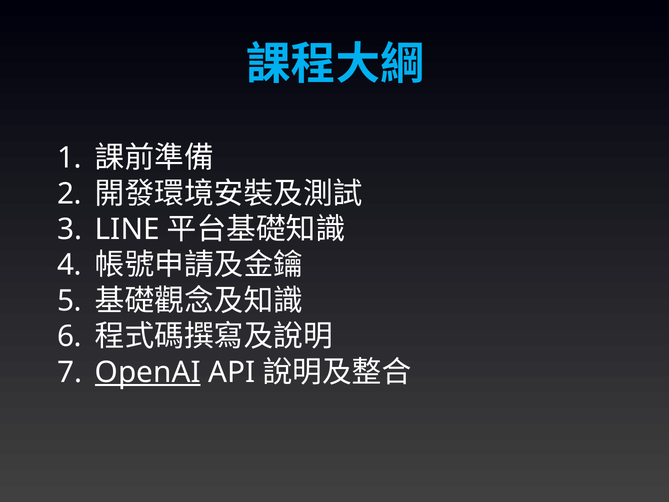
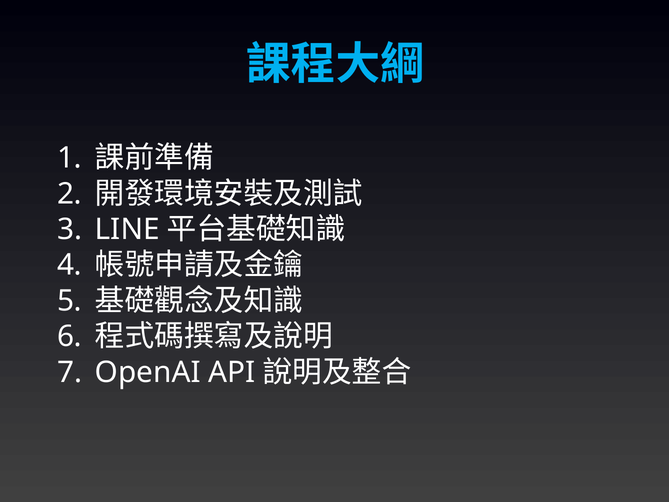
OpenAI underline: present -> none
